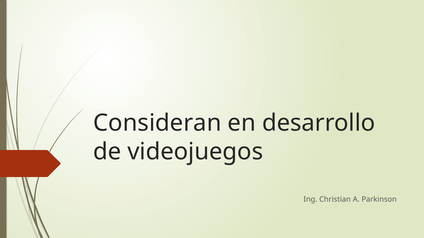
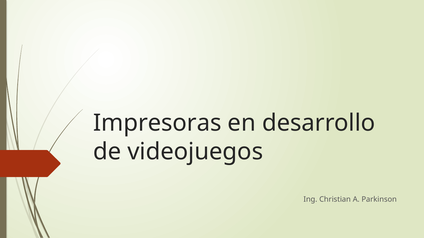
Consideran: Consideran -> Impresoras
